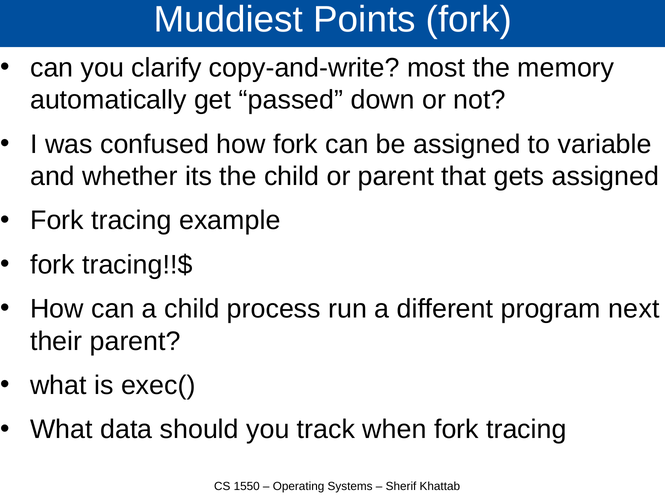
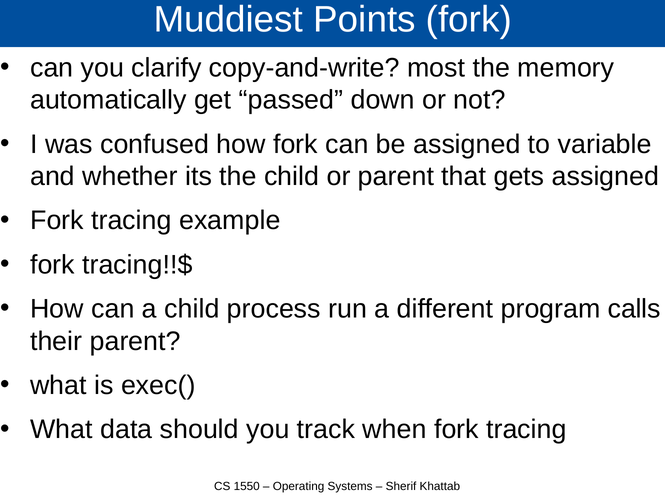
next: next -> calls
